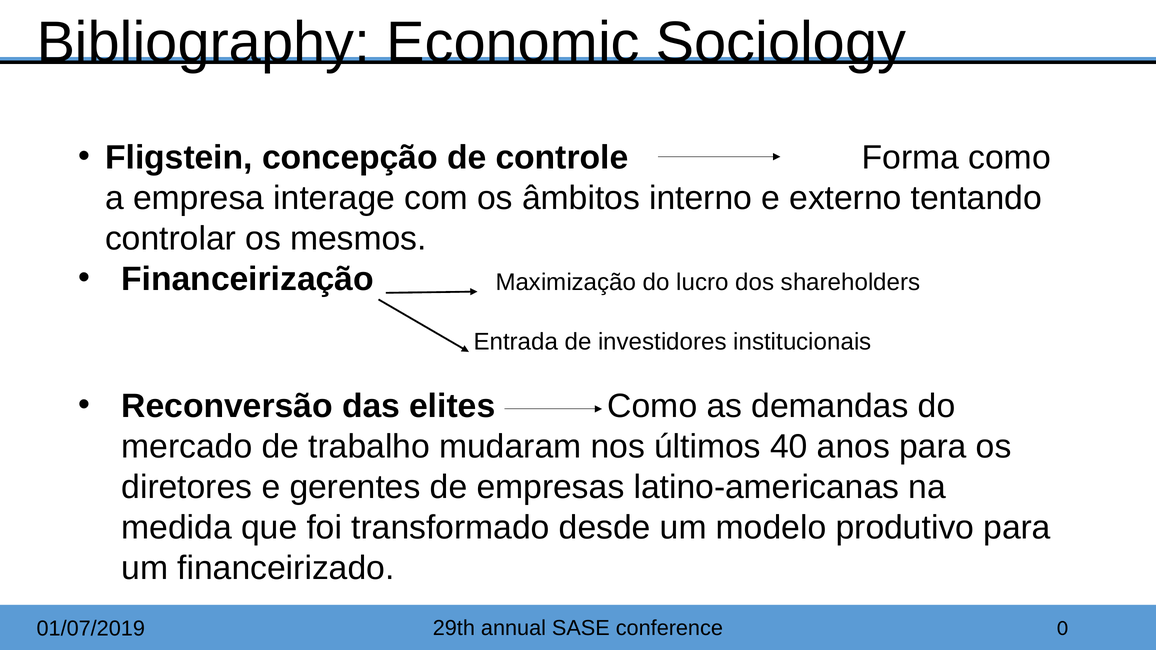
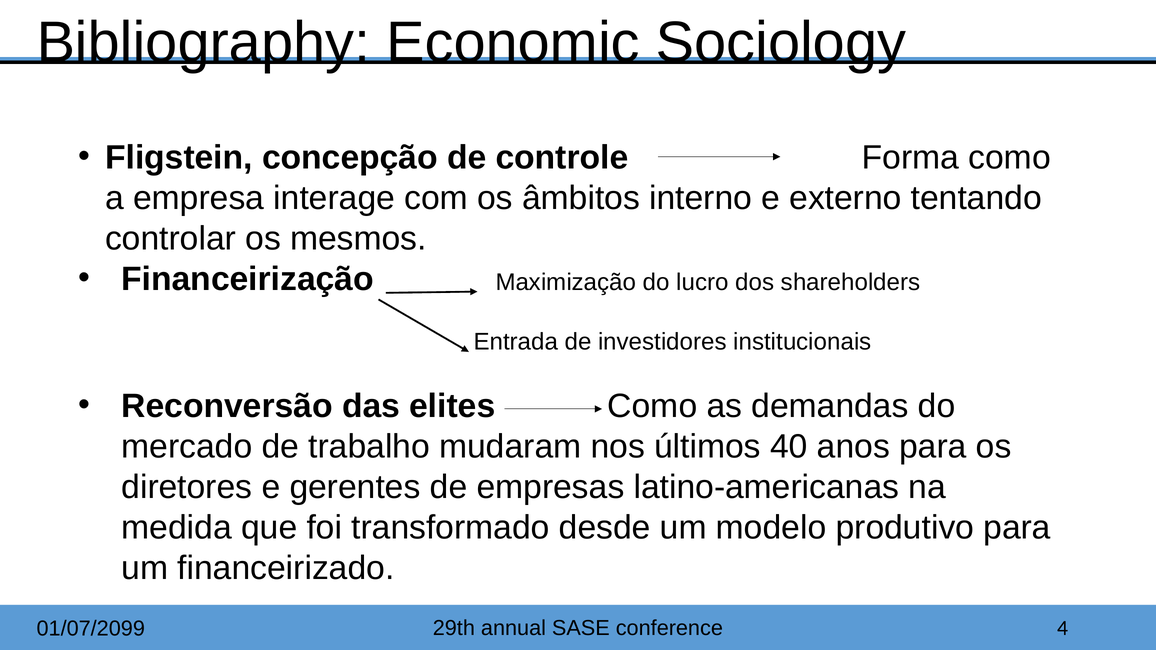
01/07/2019: 01/07/2019 -> 01/07/2099
0: 0 -> 4
